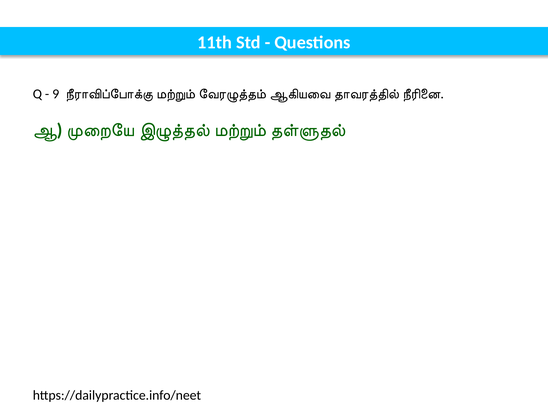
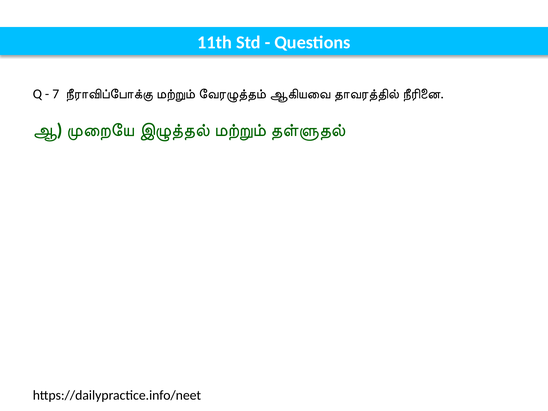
9: 9 -> 7
